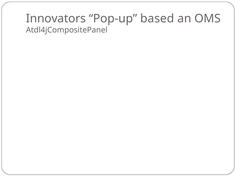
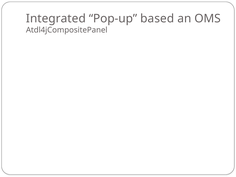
Innovators: Innovators -> Integrated
